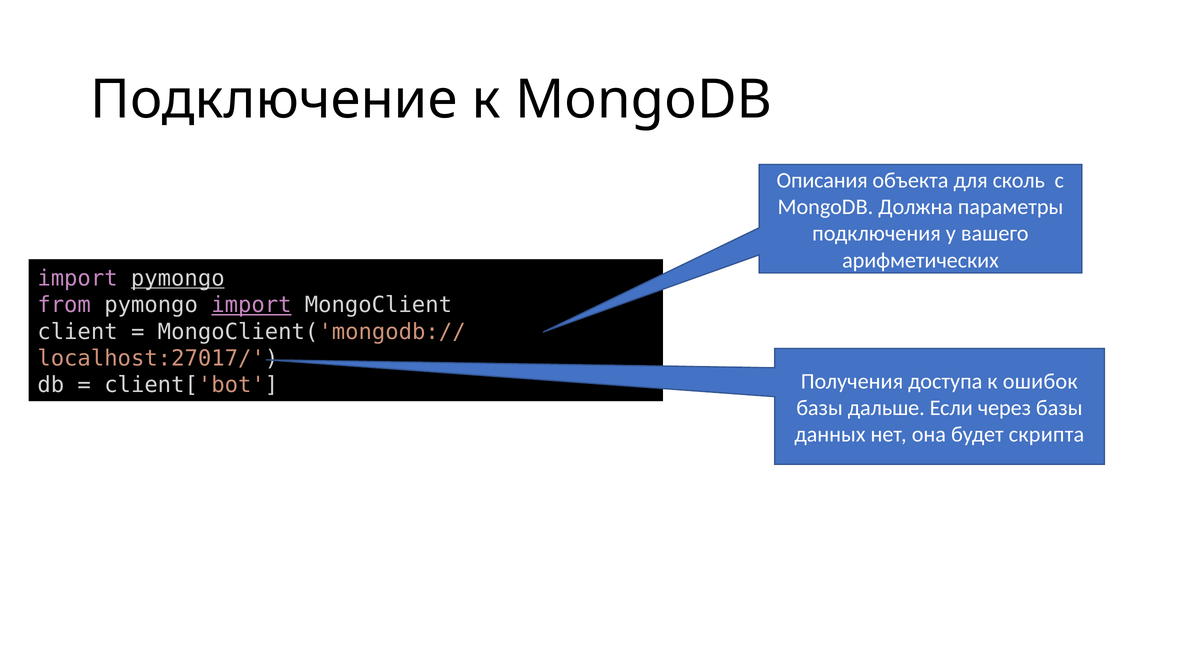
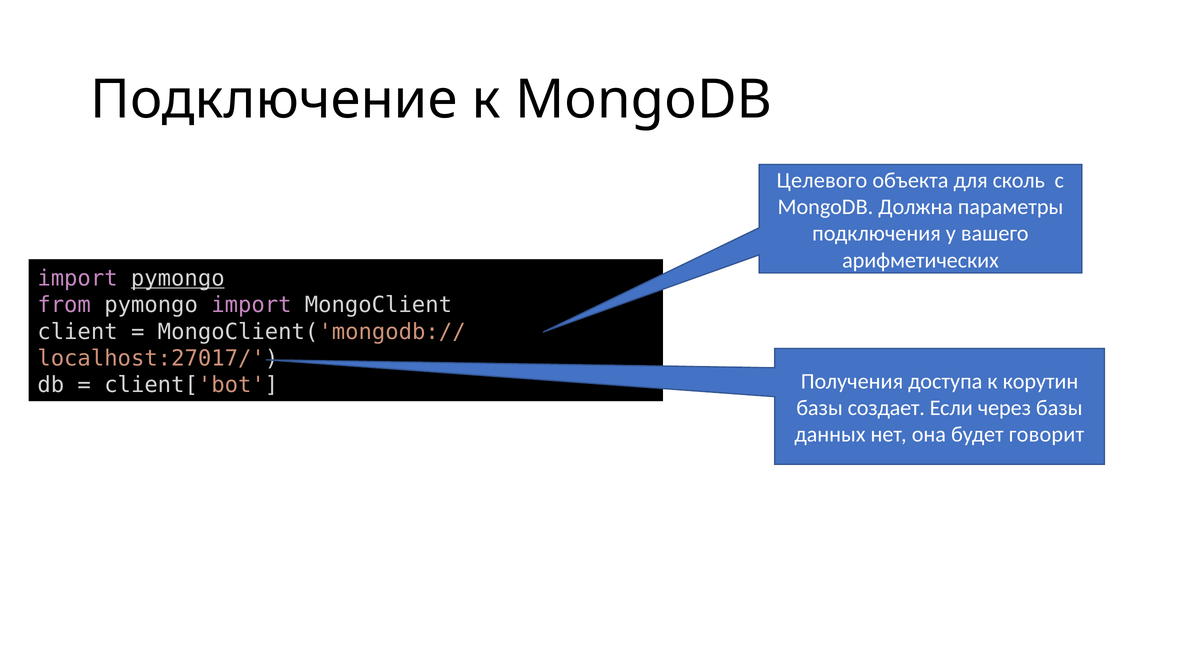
Описания: Описания -> Целевого
import at (251, 305) underline: present -> none
ошибок: ошибок -> корутин
дальше: дальше -> создает
скрипта: скрипта -> говорит
